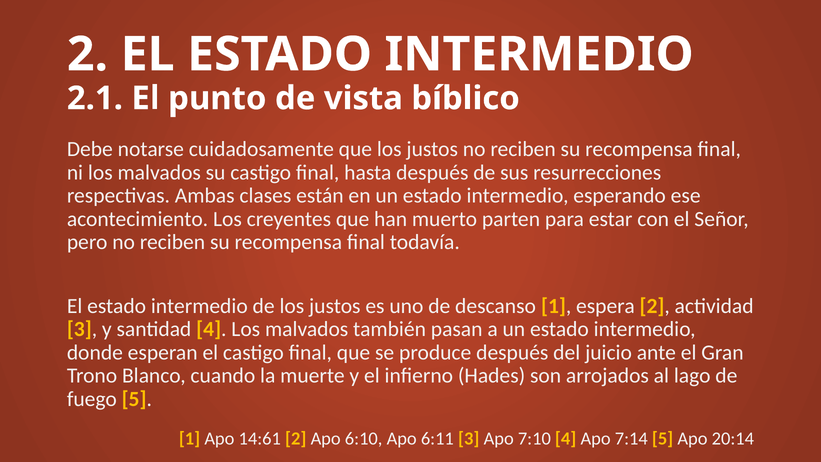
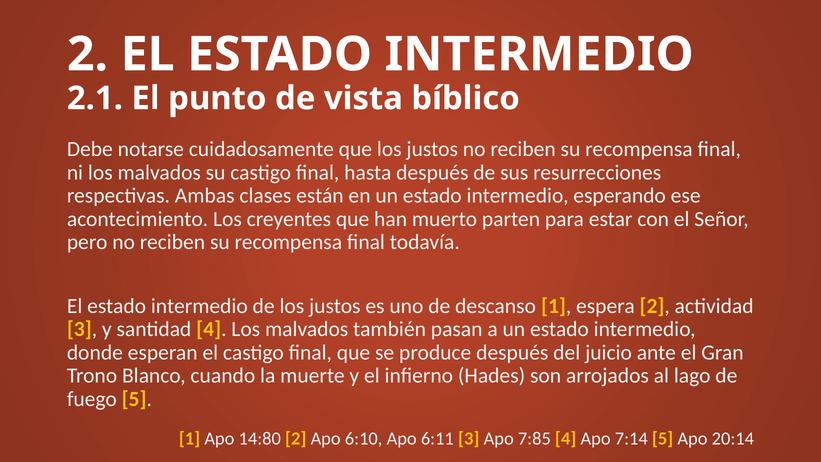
14:61: 14:61 -> 14:80
7:10: 7:10 -> 7:85
